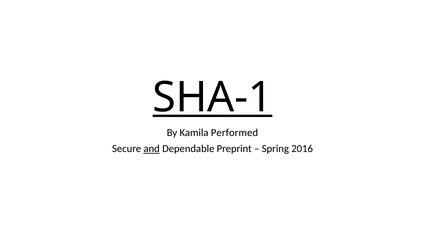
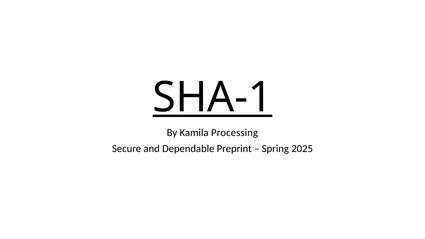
Performed: Performed -> Processing
and underline: present -> none
2016: 2016 -> 2025
